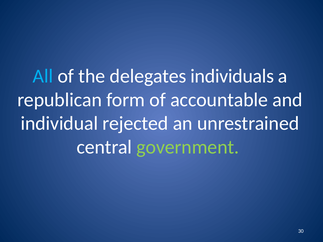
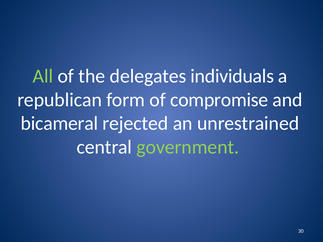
All colour: light blue -> light green
accountable: accountable -> compromise
individual: individual -> bicameral
